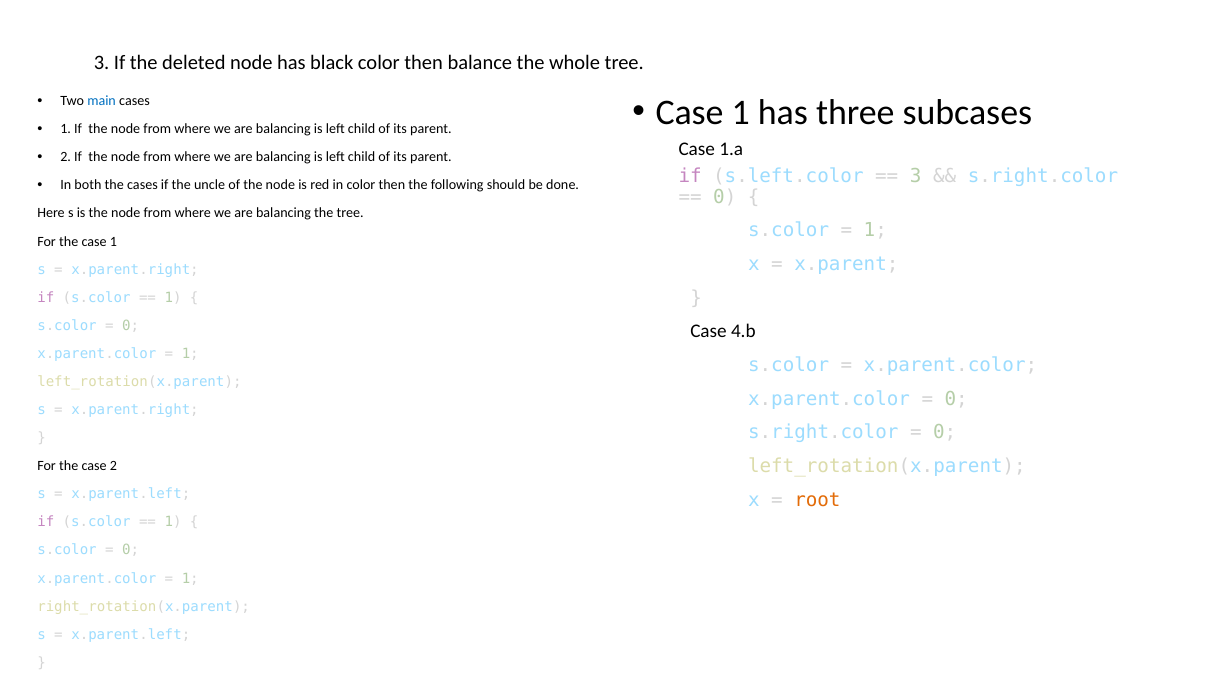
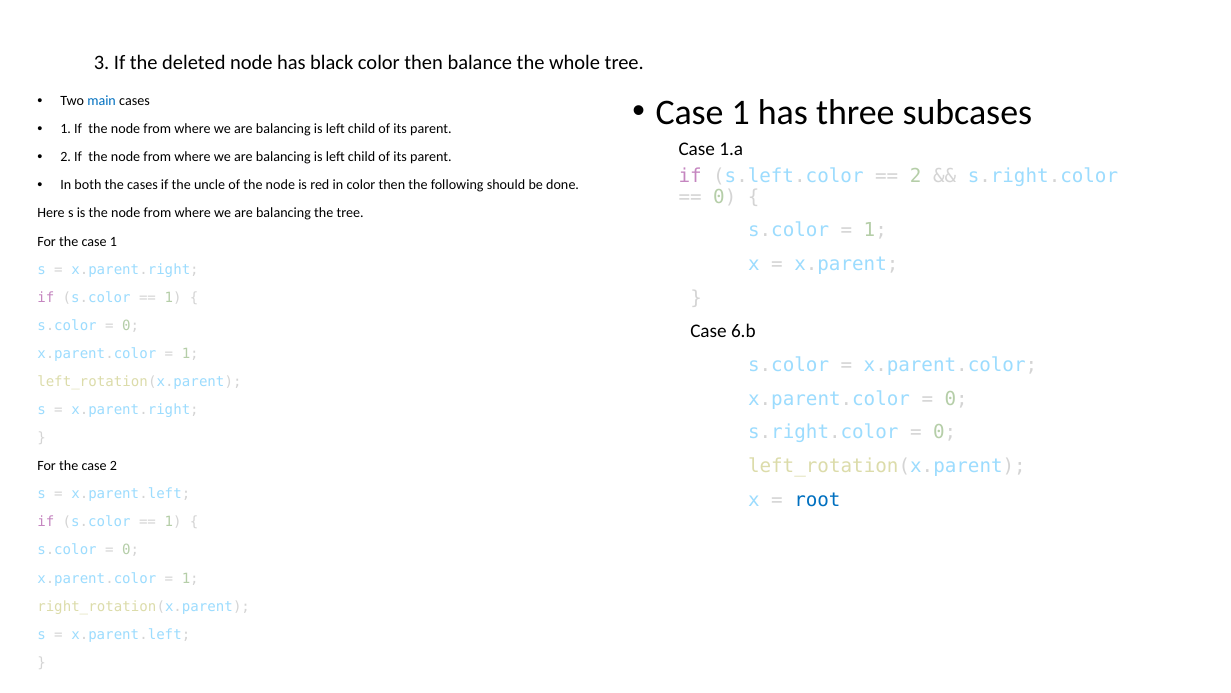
3 at (916, 176): 3 -> 2
4.b: 4.b -> 6.b
root colour: orange -> blue
